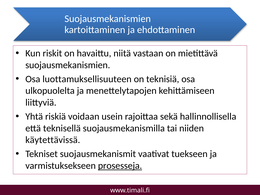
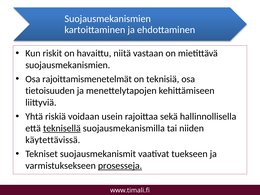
luottamuksellisuuteen: luottamuksellisuuteen -> rajoittamismenetelmät
ulkopuolelta: ulkopuolelta -> tietoisuuden
teknisellä underline: none -> present
